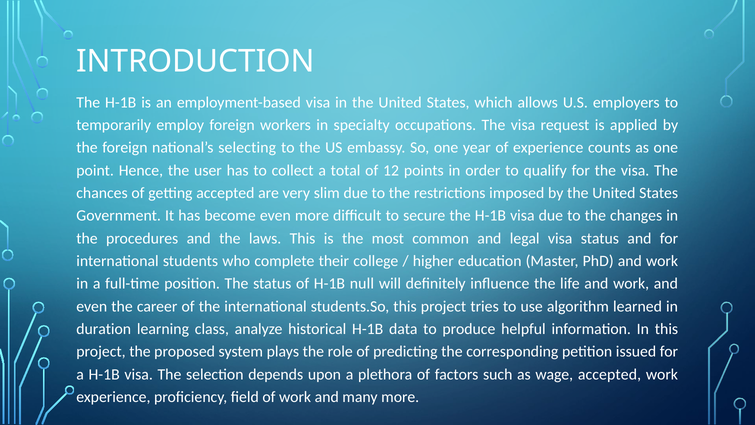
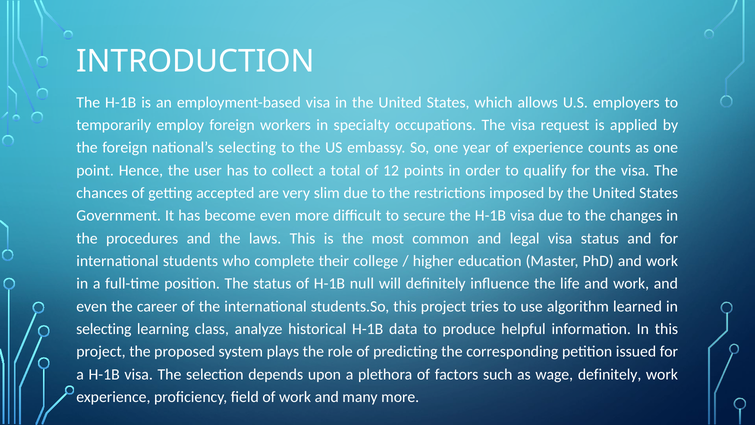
duration at (104, 329): duration -> selecting
wage accepted: accepted -> definitely
